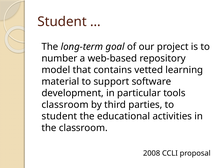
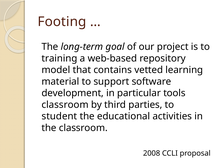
Student at (62, 22): Student -> Footing
number: number -> training
